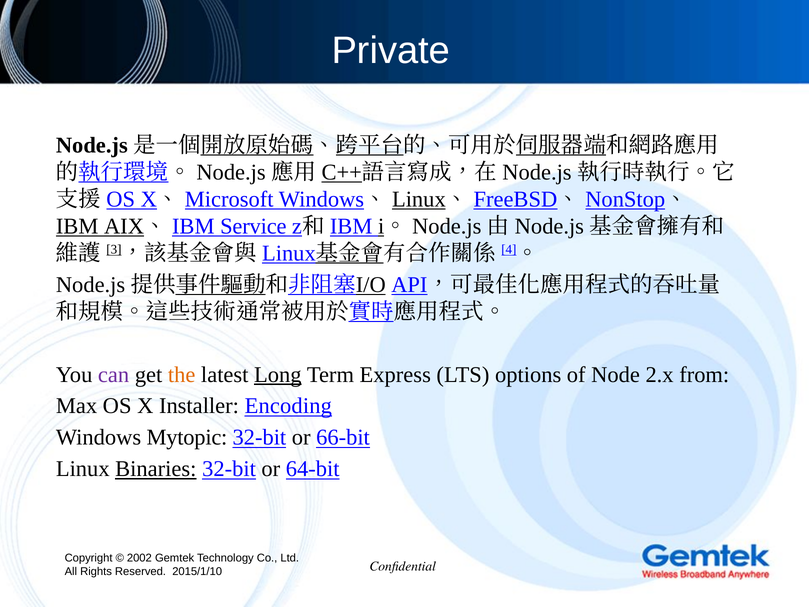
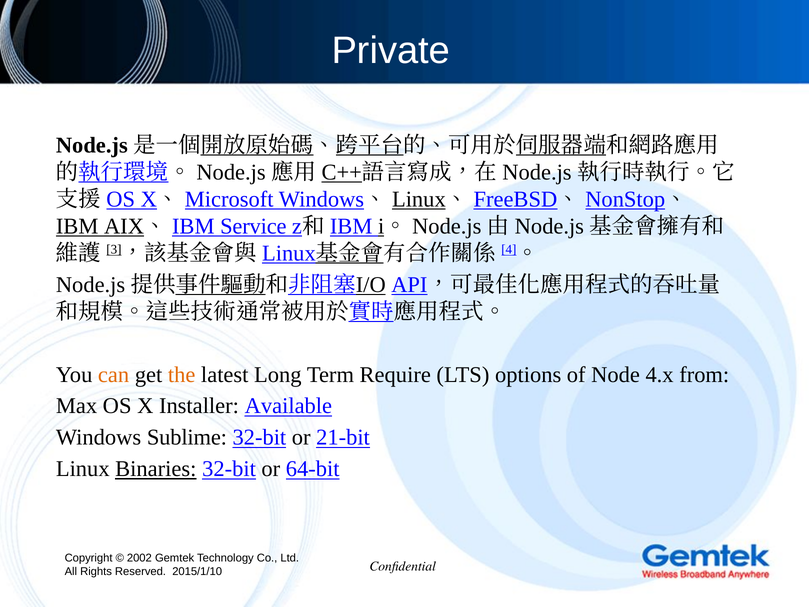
can colour: purple -> orange
Long underline: present -> none
Express: Express -> Require
2.x: 2.x -> 4.x
Encoding: Encoding -> Available
Mytopic: Mytopic -> Sublime
66-bit: 66-bit -> 21-bit
